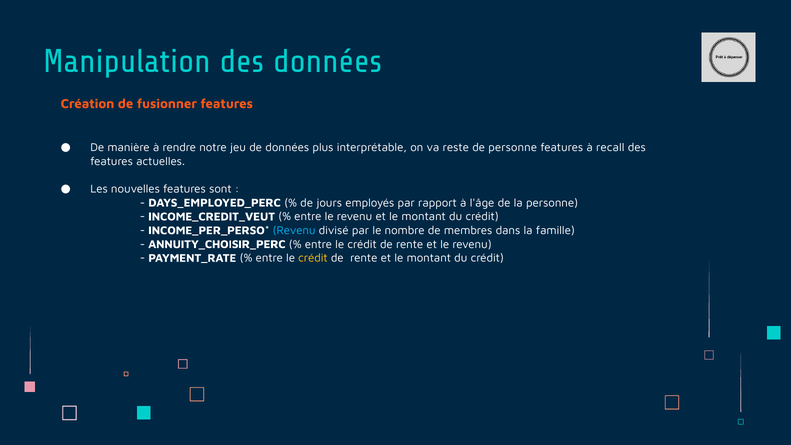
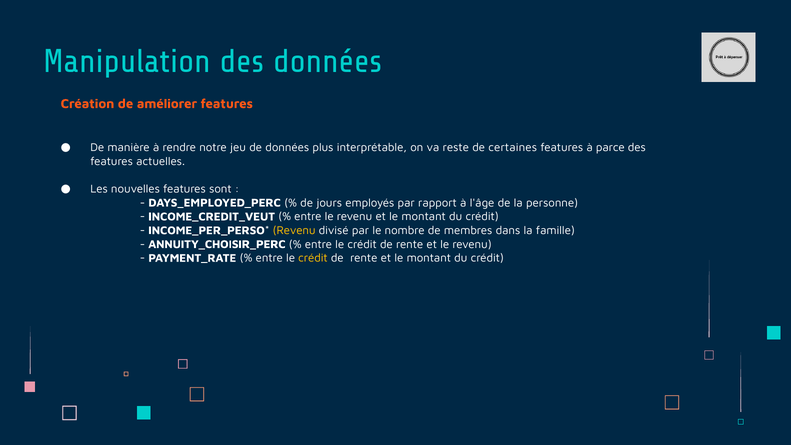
fusionner: fusionner -> améliorer
de personne: personne -> certaines
recall: recall -> parce
Revenu at (294, 230) colour: light blue -> yellow
